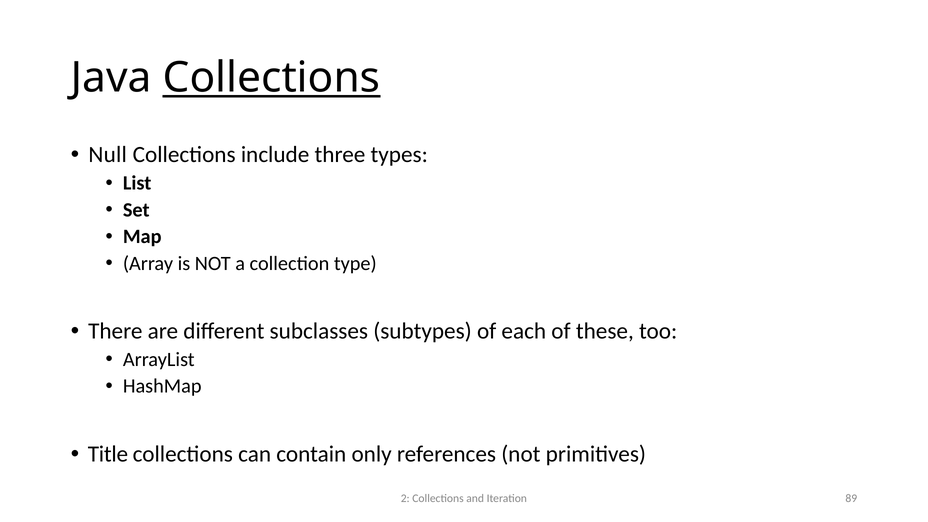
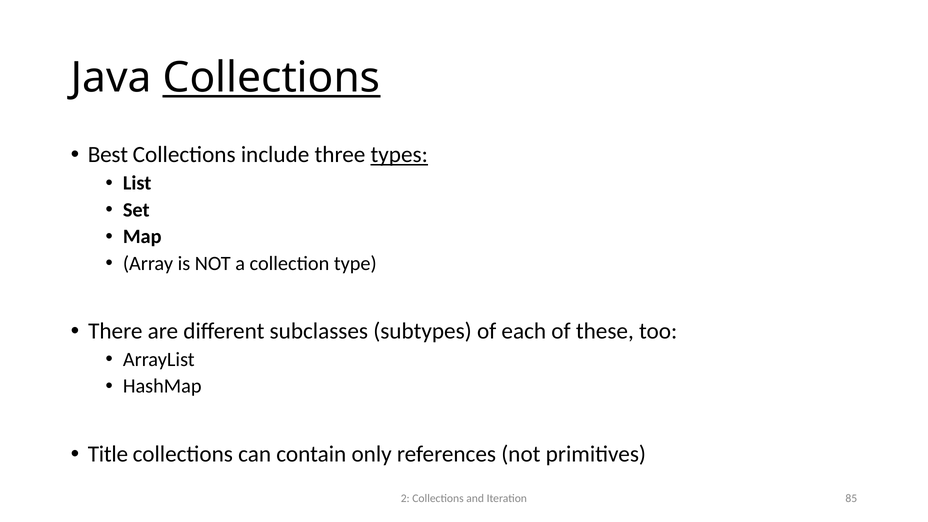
Null: Null -> Best
types underline: none -> present
89: 89 -> 85
